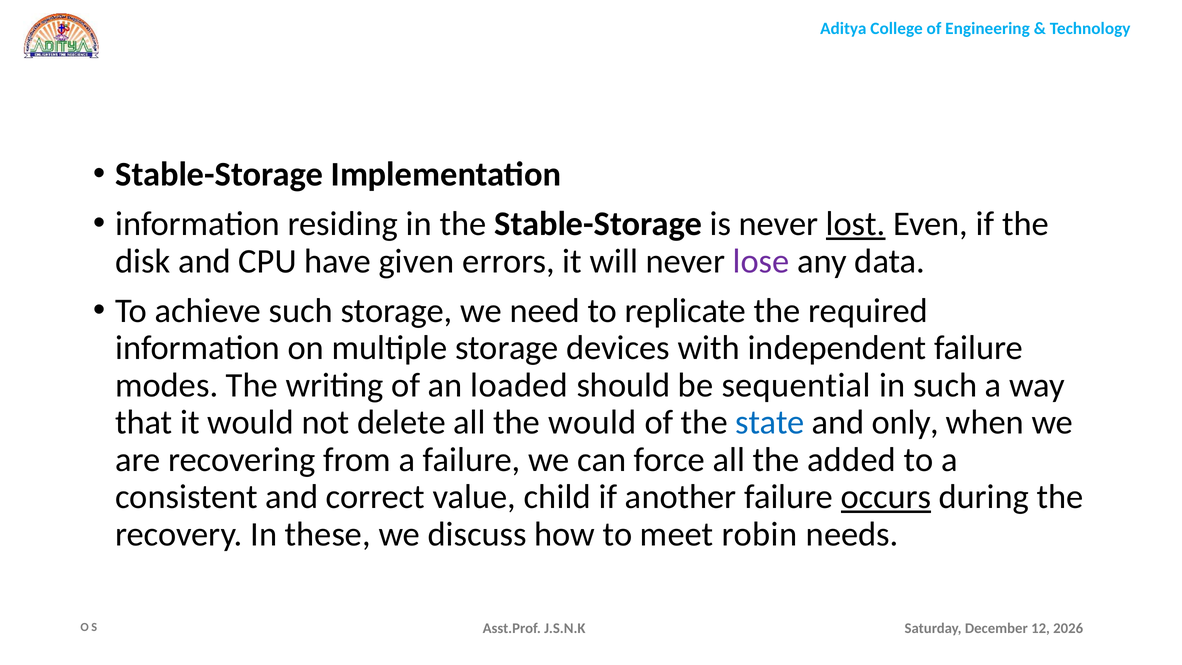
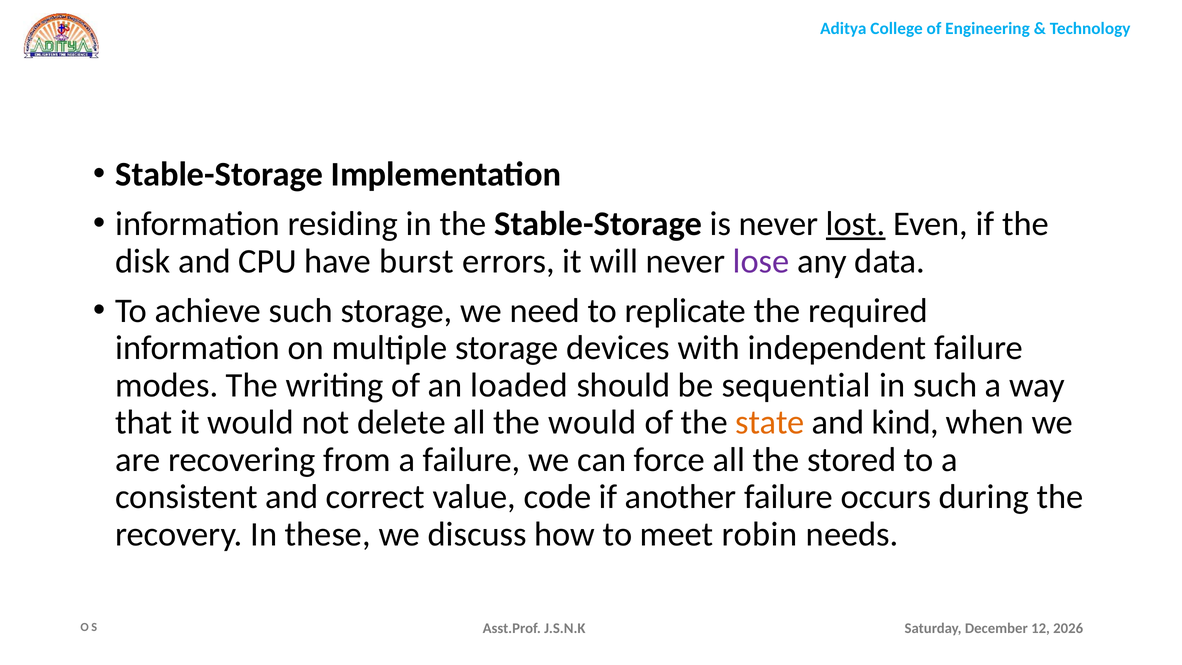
given: given -> burst
state colour: blue -> orange
only: only -> kind
added: added -> stored
child: child -> code
occurs underline: present -> none
